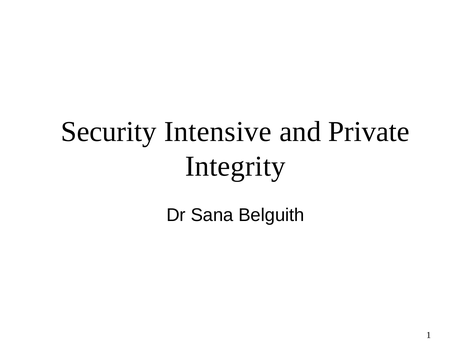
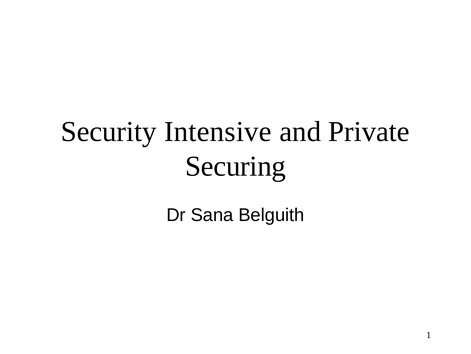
Integrity: Integrity -> Securing
